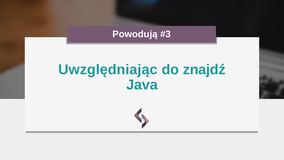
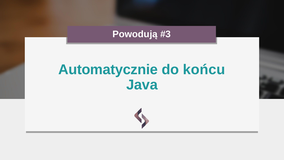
Uwzględniając: Uwzględniając -> Automatycznie
znajdź: znajdź -> końcu
